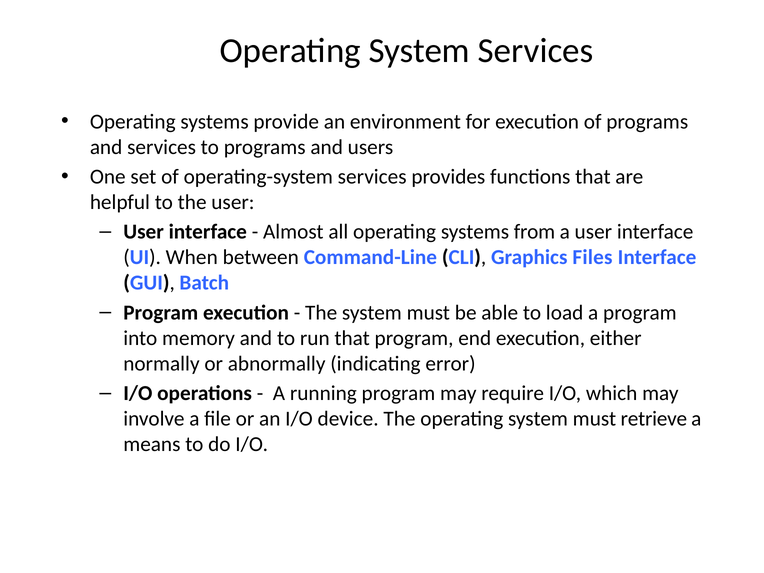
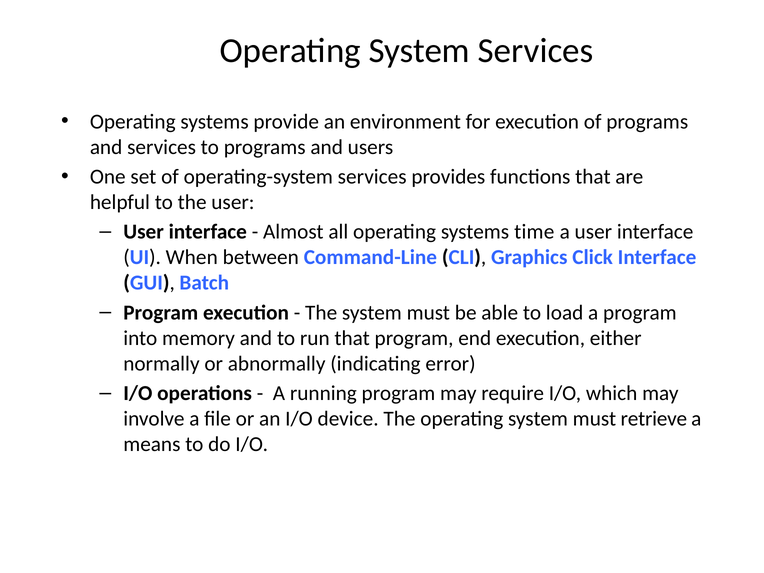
from: from -> time
Files: Files -> Click
